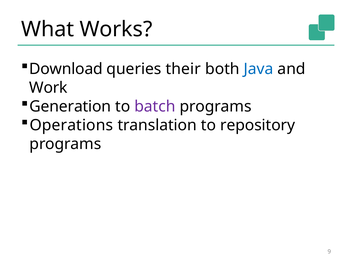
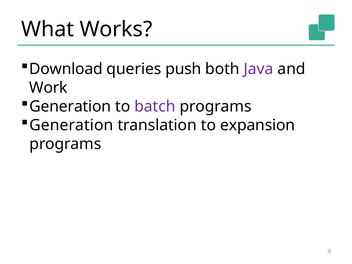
their: their -> push
Java colour: blue -> purple
Operations at (71, 125): Operations -> Generation
repository: repository -> expansion
